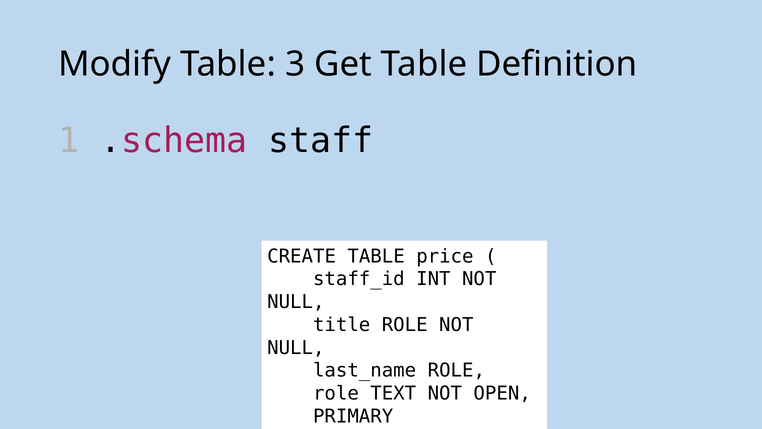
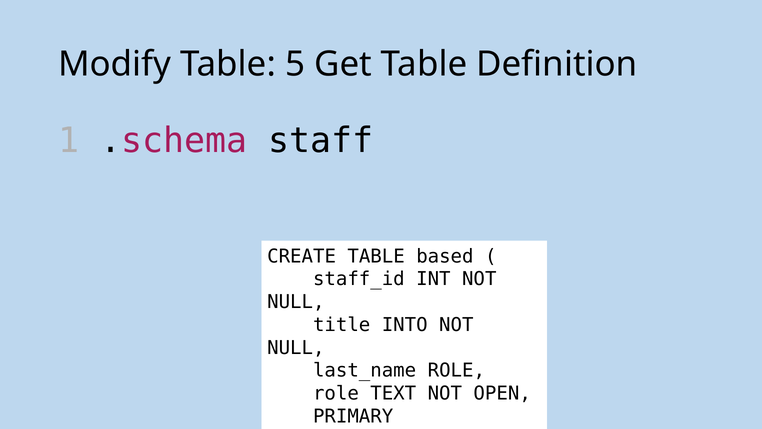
3: 3 -> 5
price: price -> based
title ROLE: ROLE -> INTO
